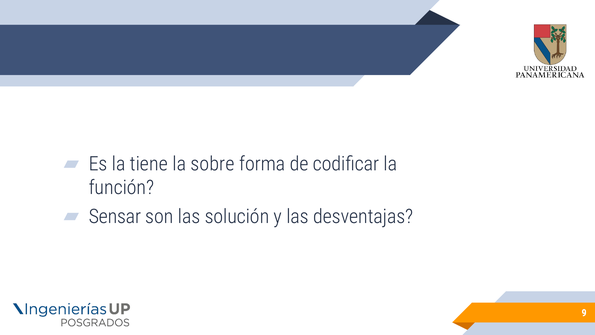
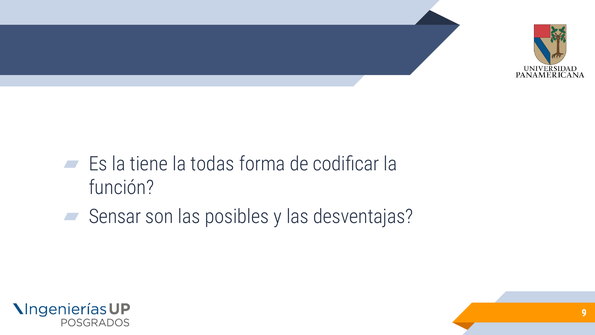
sobre: sobre -> todas
solución: solución -> posibles
